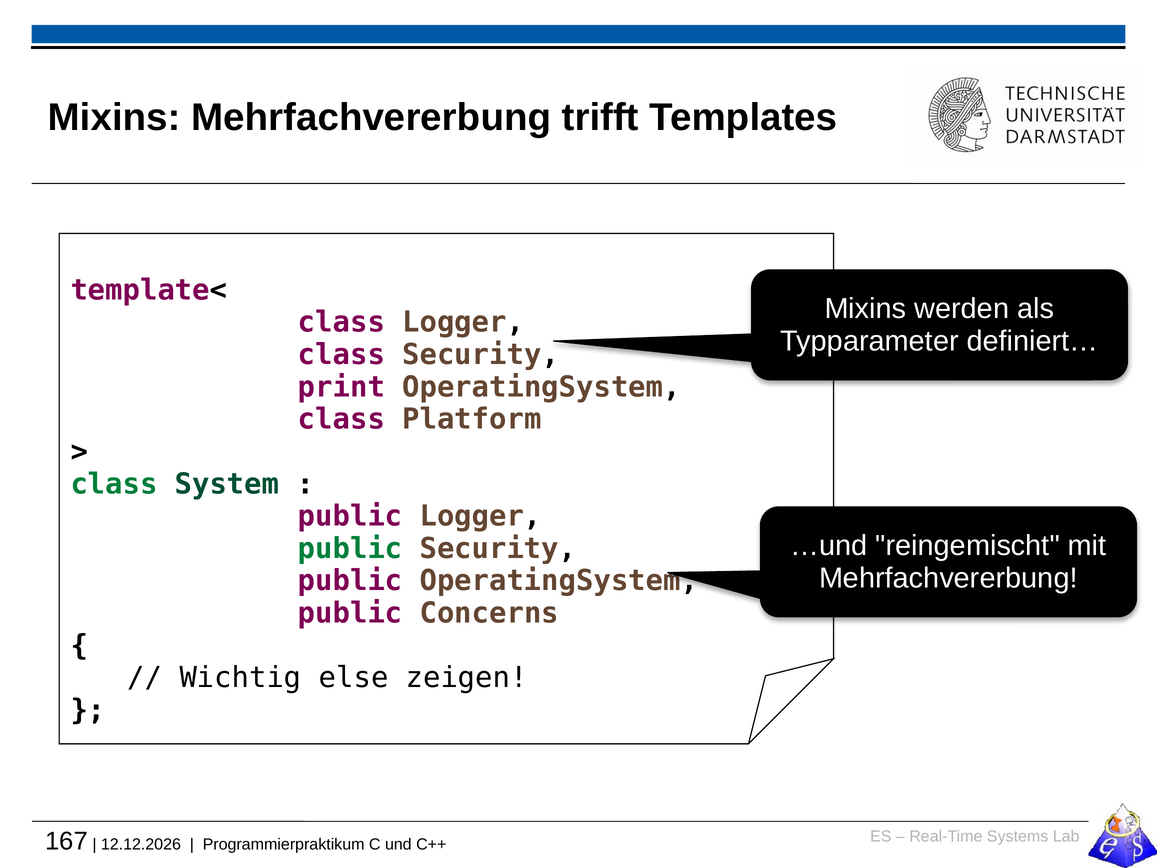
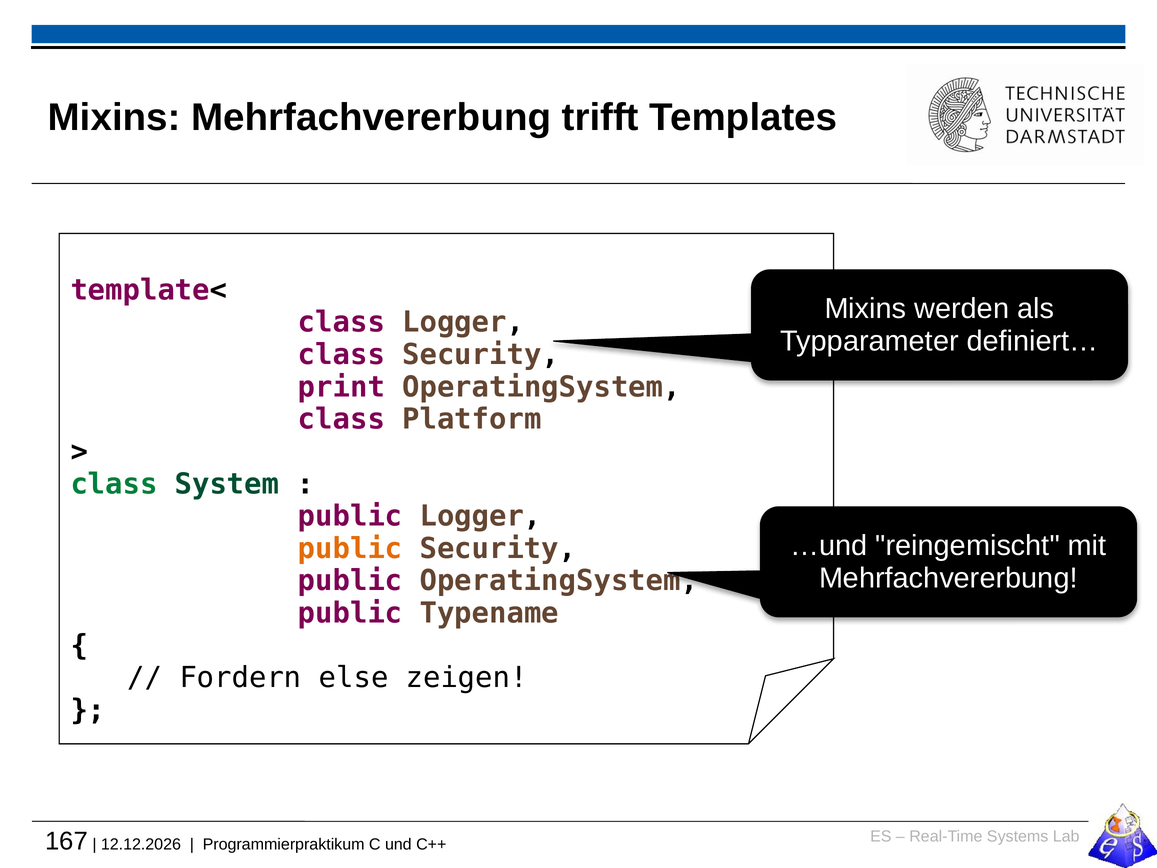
public at (350, 548) colour: green -> orange
Concerns: Concerns -> Typename
Wichtig: Wichtig -> Fordern
